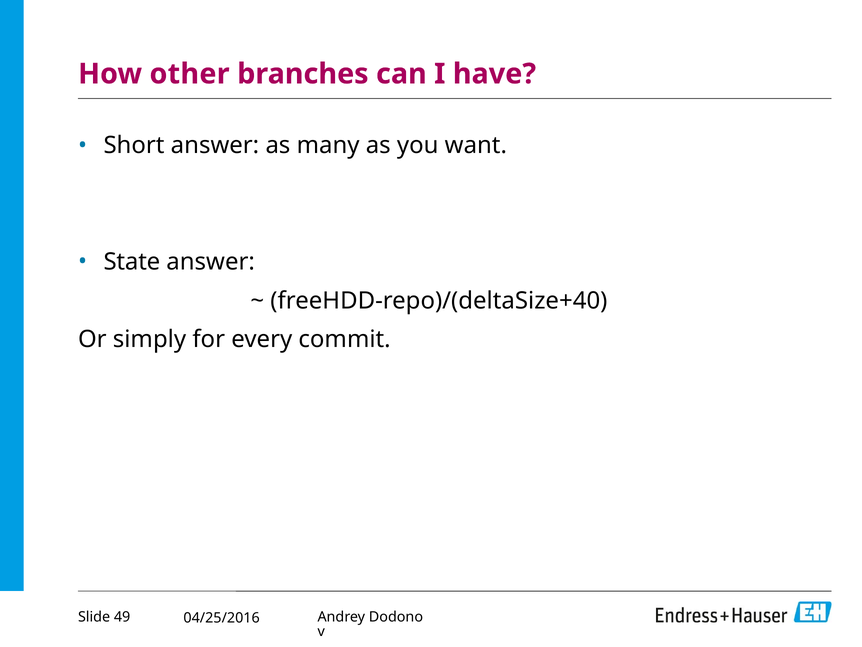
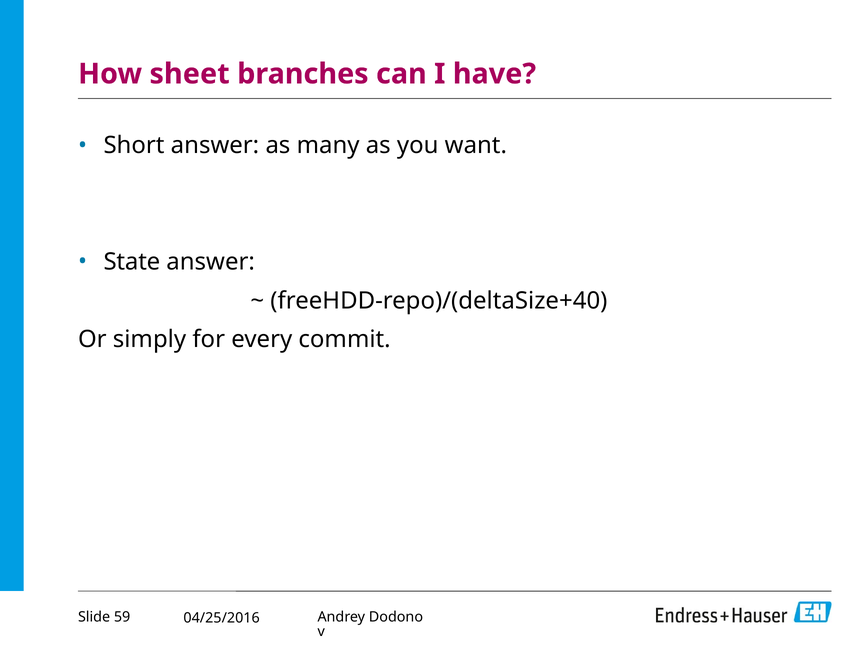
other: other -> sheet
49: 49 -> 59
